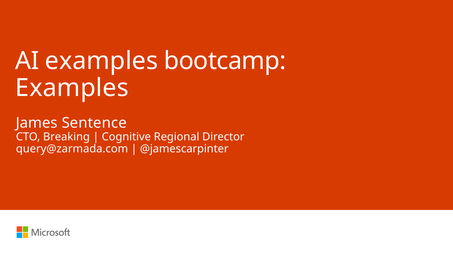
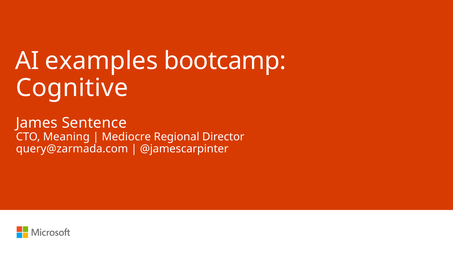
Examples at (72, 88): Examples -> Cognitive
Breaking: Breaking -> Meaning
Cognitive: Cognitive -> Mediocre
